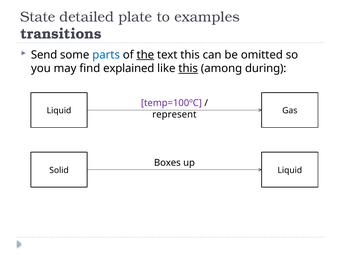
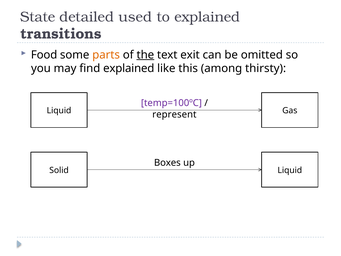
plate: plate -> used
to examples: examples -> explained
Send: Send -> Food
parts colour: blue -> orange
text this: this -> exit
this at (188, 68) underline: present -> none
during: during -> thirsty
